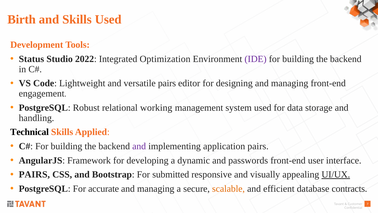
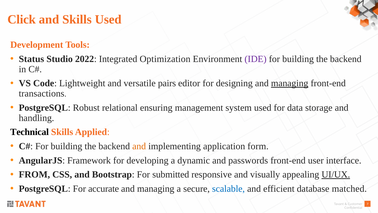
Birth: Birth -> Click
managing at (290, 83) underline: none -> present
engagement: engagement -> transactions
working: working -> ensuring
and at (139, 146) colour: purple -> orange
application pairs: pairs -> form
PAIRS at (34, 174): PAIRS -> FROM
scalable colour: orange -> blue
contracts: contracts -> matched
